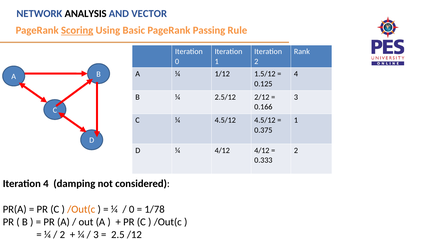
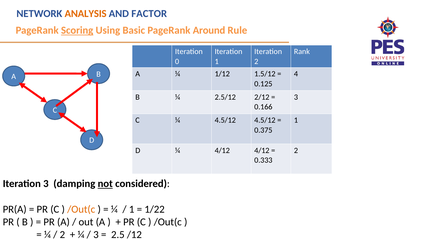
ANALYSIS colour: black -> orange
VECTOR: VECTOR -> FACTOR
Passing: Passing -> Around
Iteration 4: 4 -> 3
not underline: none -> present
0 at (132, 209): 0 -> 1
1/78: 1/78 -> 1/22
